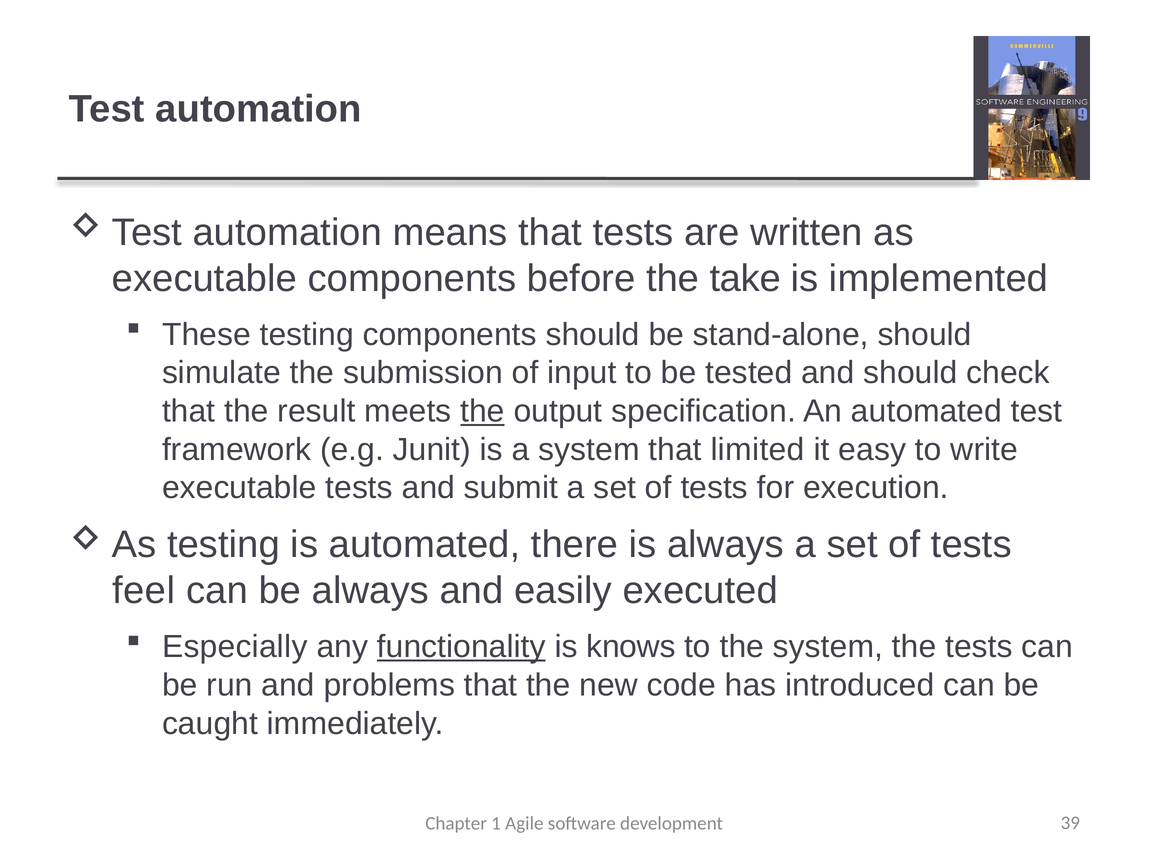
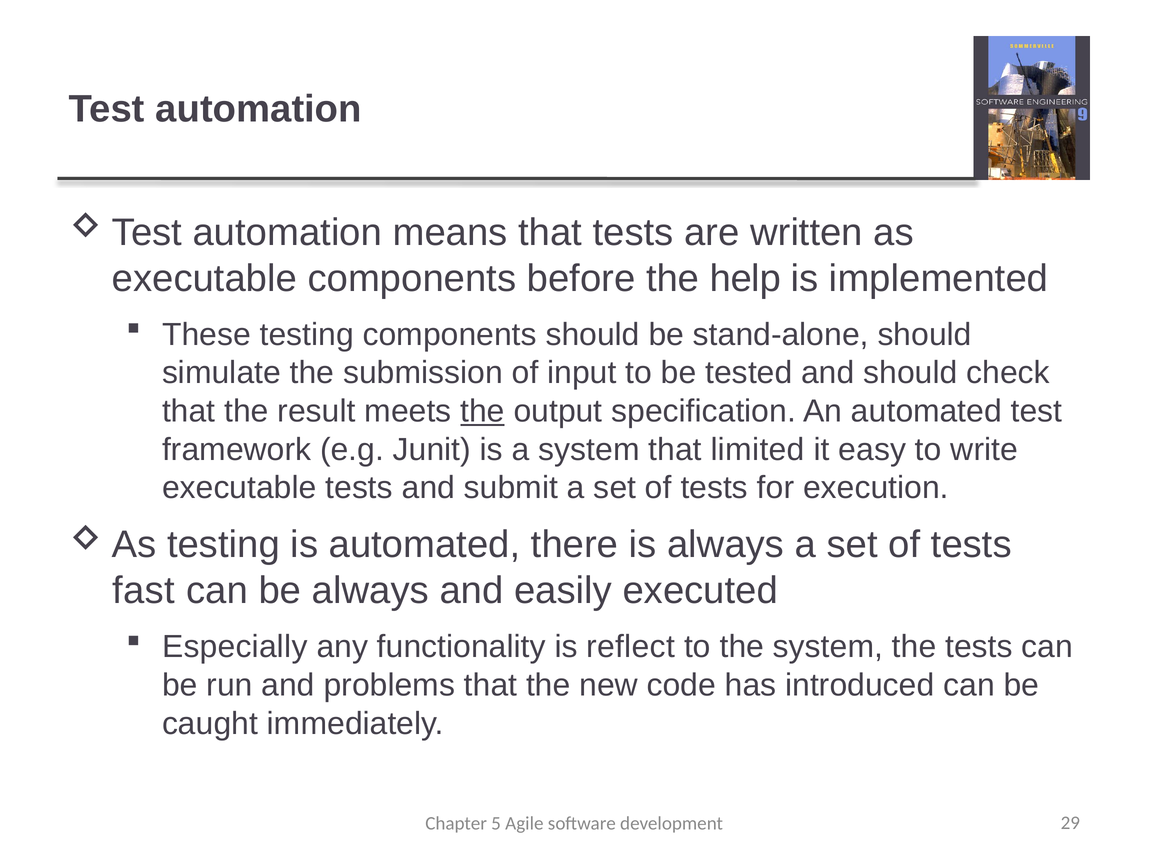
take: take -> help
feel: feel -> fast
functionality underline: present -> none
knows: knows -> reflect
1: 1 -> 5
39: 39 -> 29
